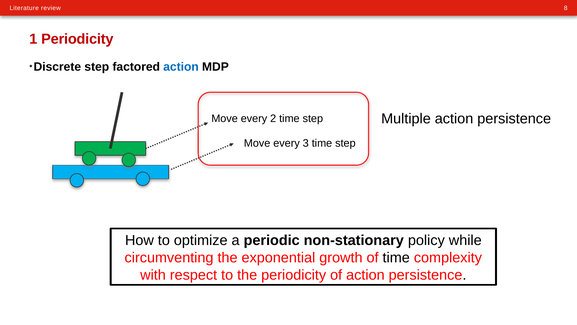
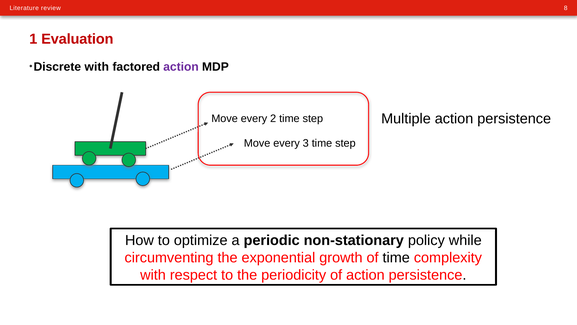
1 Periodicity: Periodicity -> Evaluation
Discrete step: step -> with
action at (181, 67) colour: blue -> purple
